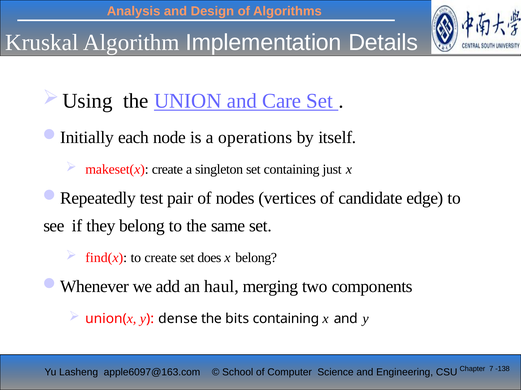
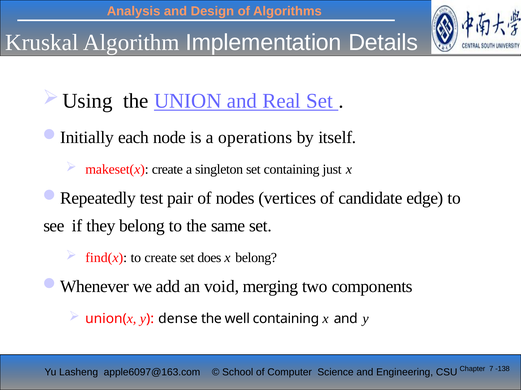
Care: Care -> Real
haul: haul -> void
bits: bits -> well
